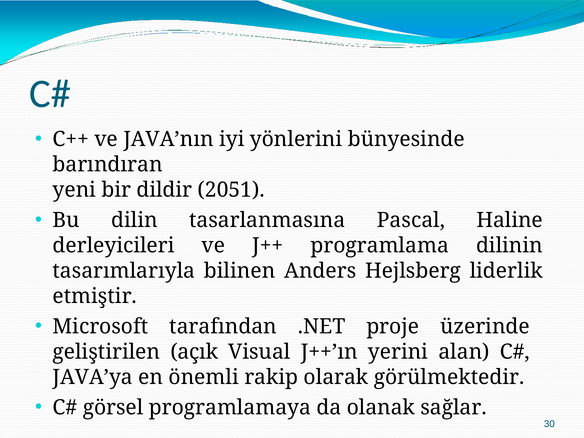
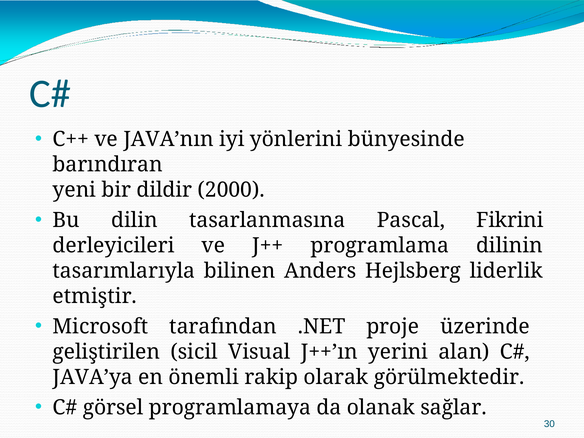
2051: 2051 -> 2000
Haline: Haline -> Fikrini
açık: açık -> sicil
